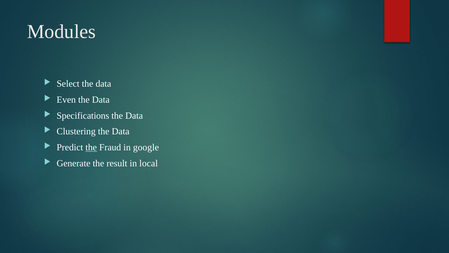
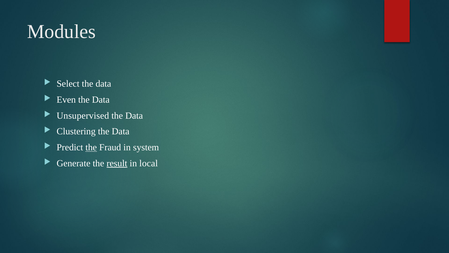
Specifications: Specifications -> Unsupervised
google: google -> system
result underline: none -> present
